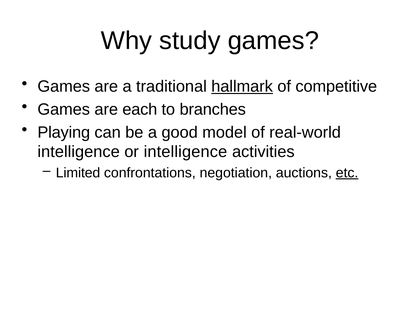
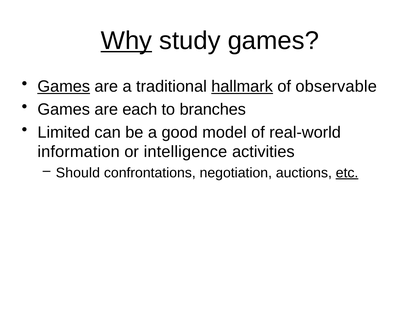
Why underline: none -> present
Games at (64, 87) underline: none -> present
competitive: competitive -> observable
Playing: Playing -> Limited
intelligence at (79, 152): intelligence -> information
Limited: Limited -> Should
